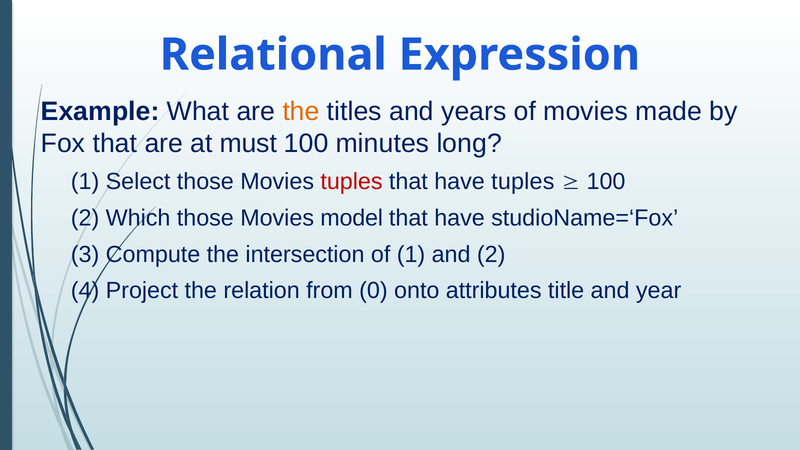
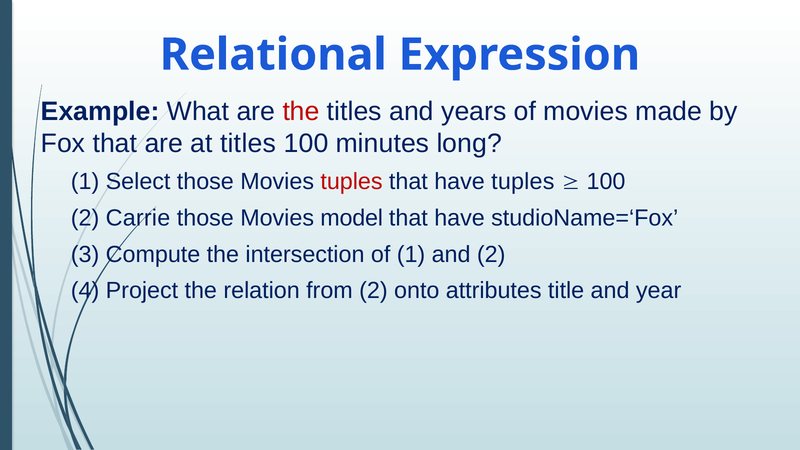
the at (301, 112) colour: orange -> red
at must: must -> titles
Which: Which -> Carrie
from 0: 0 -> 2
